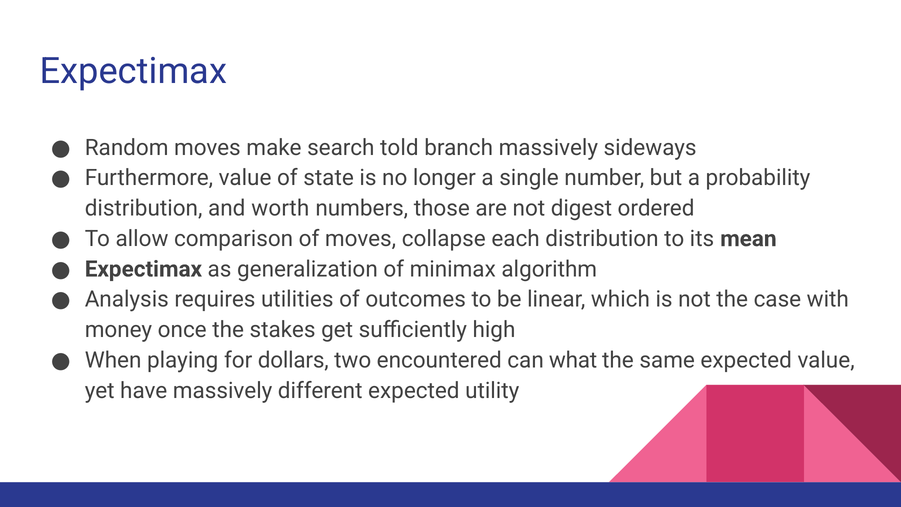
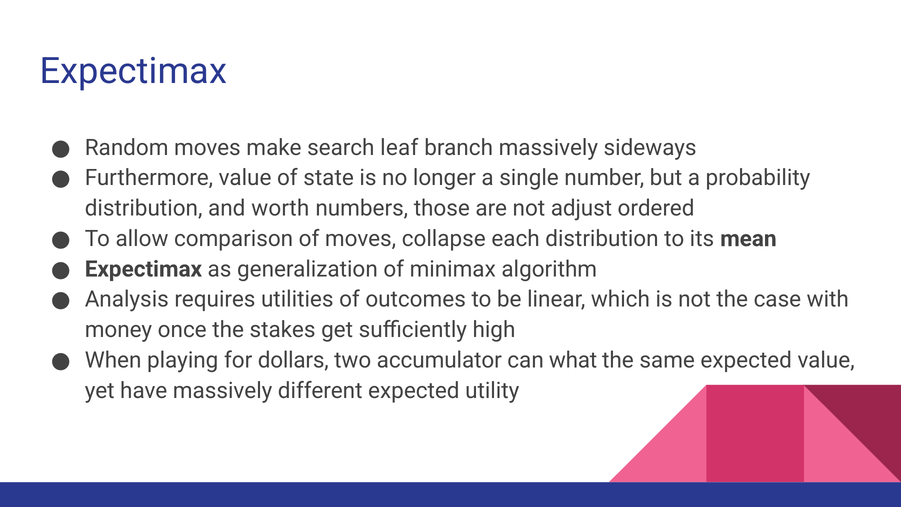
told: told -> leaf
digest: digest -> adjust
encountered: encountered -> accumulator
